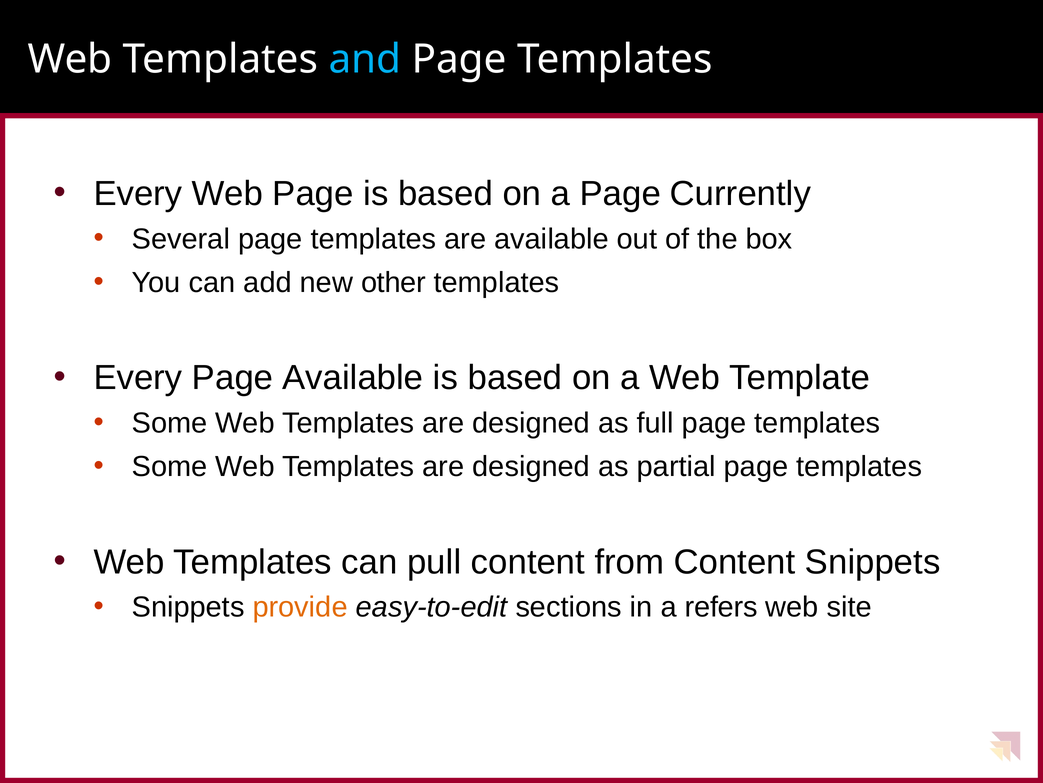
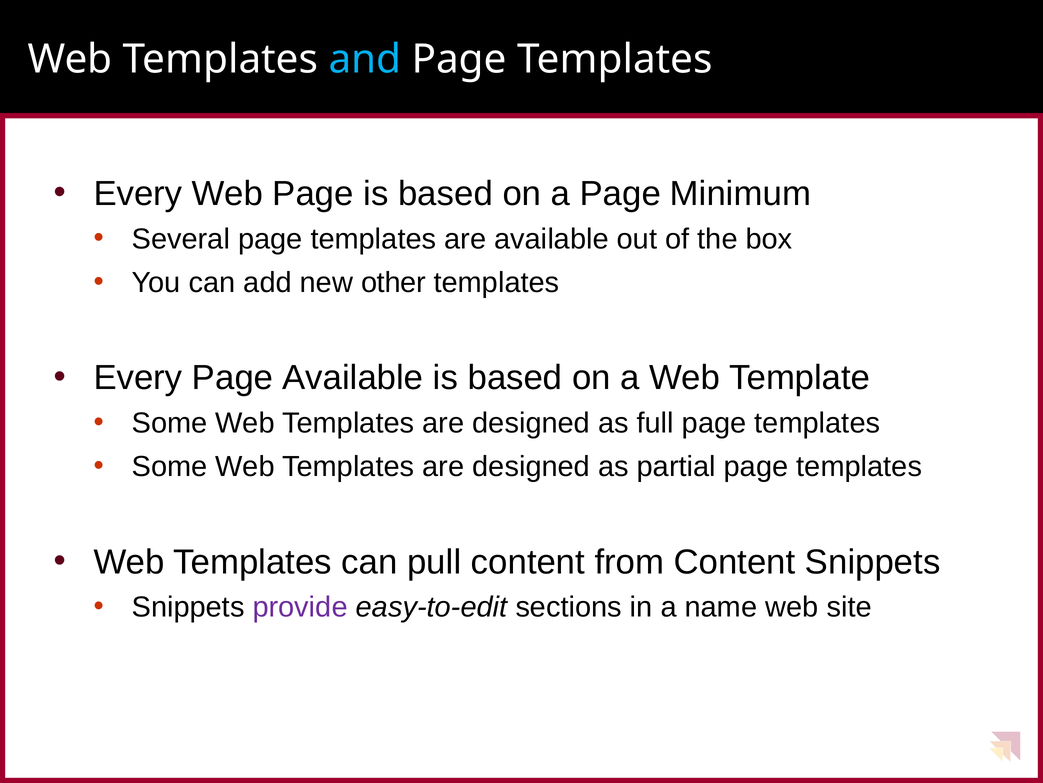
Currently: Currently -> Minimum
provide colour: orange -> purple
refers: refers -> name
